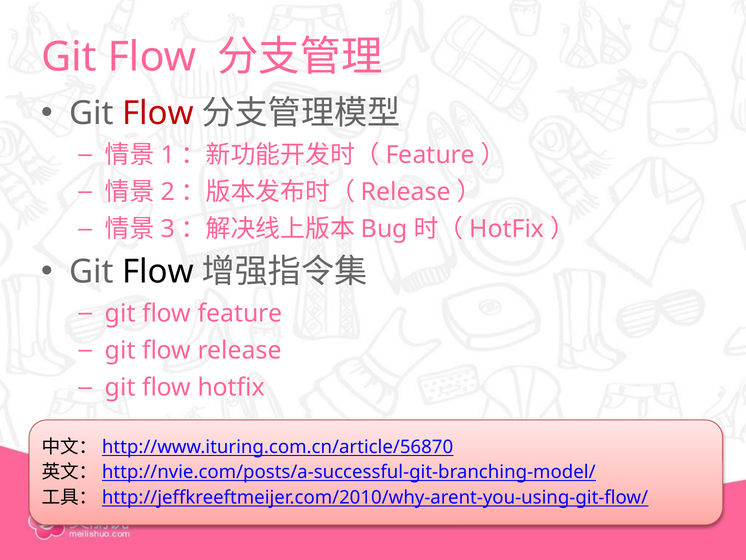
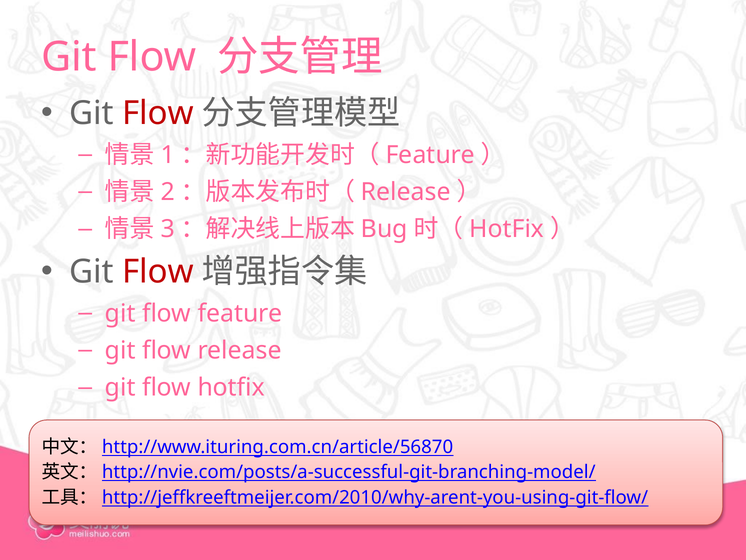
Flow at (158, 272) colour: black -> red
